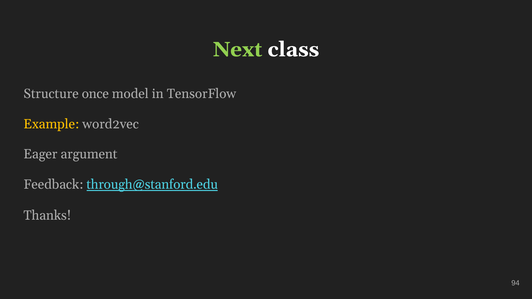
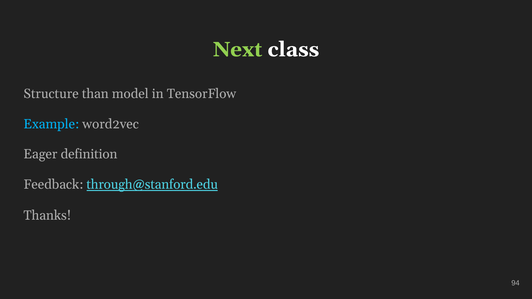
once: once -> than
Example colour: yellow -> light blue
argument: argument -> definition
